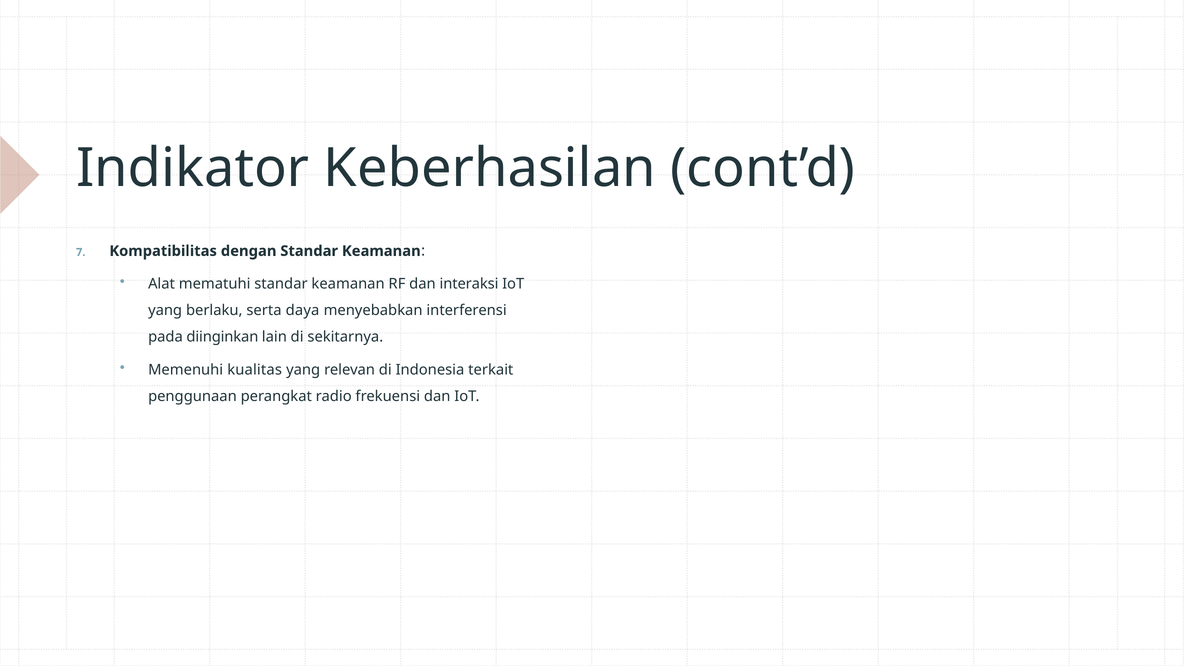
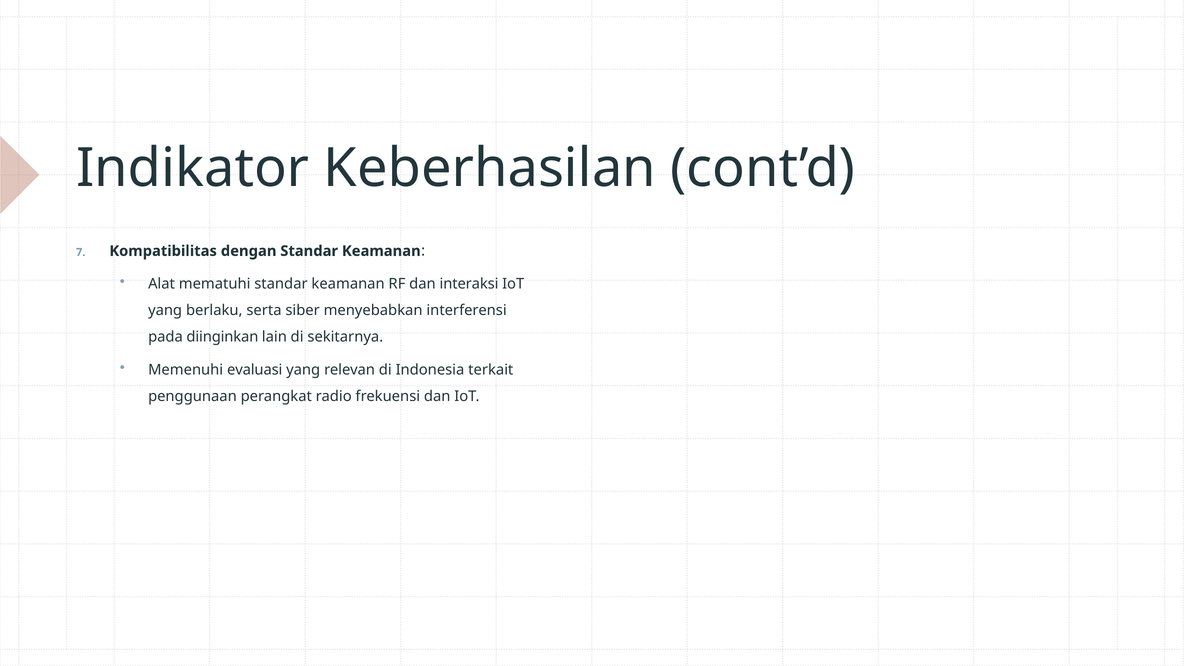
daya: daya -> siber
kualitas: kualitas -> evaluasi
